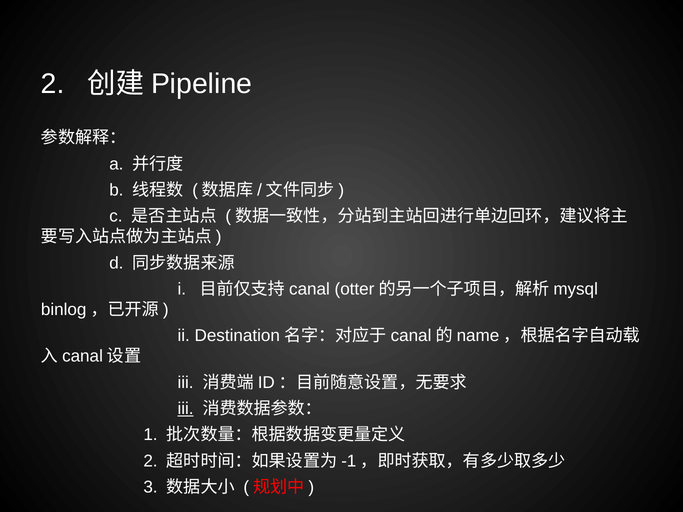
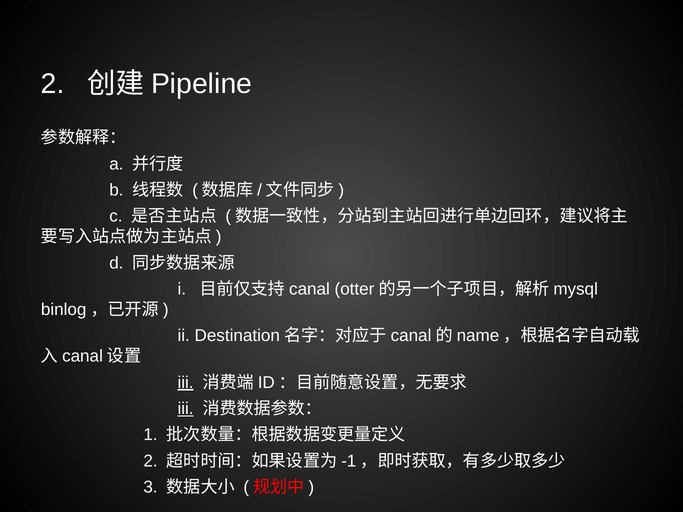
iii at (186, 383) underline: none -> present
